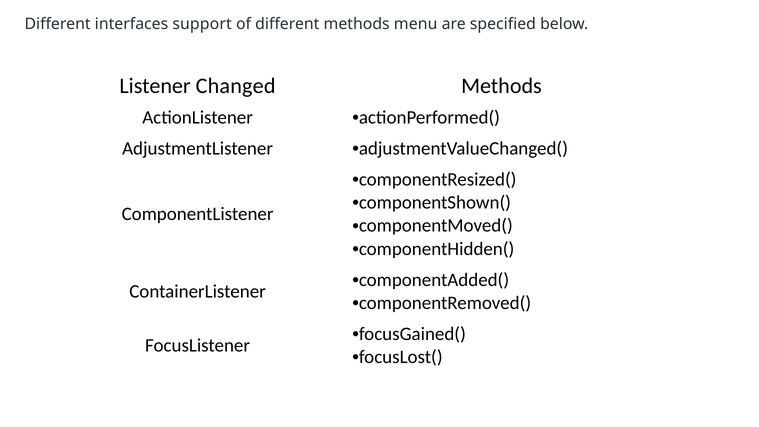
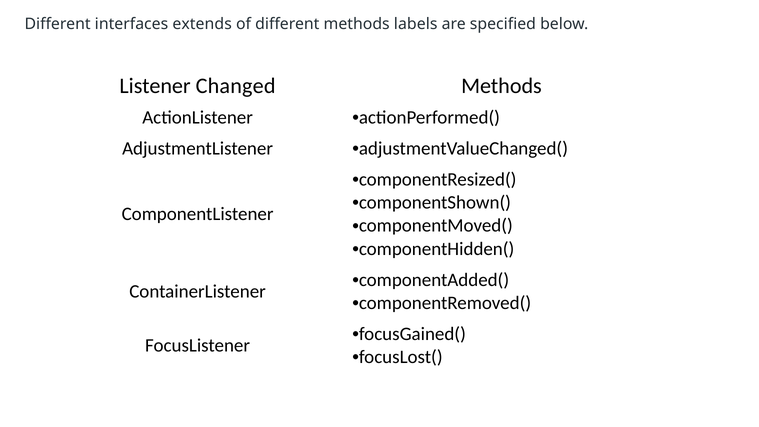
support: support -> extends
menu: menu -> labels
